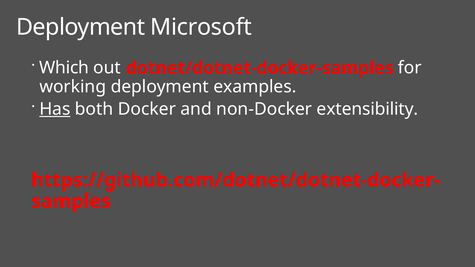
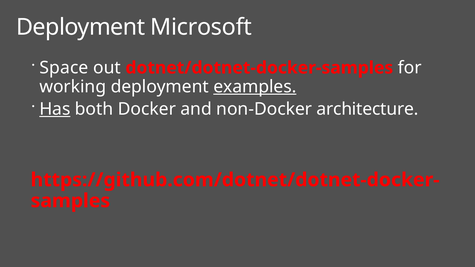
Which: Which -> Space
examples underline: none -> present
extensibility: extensibility -> architecture
